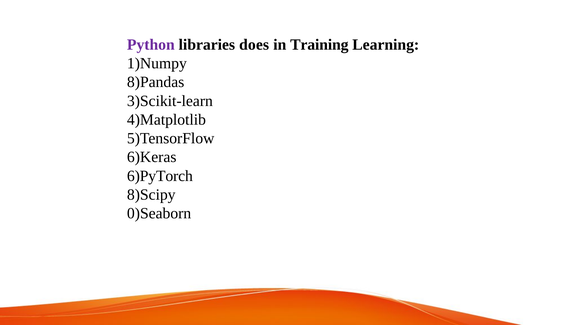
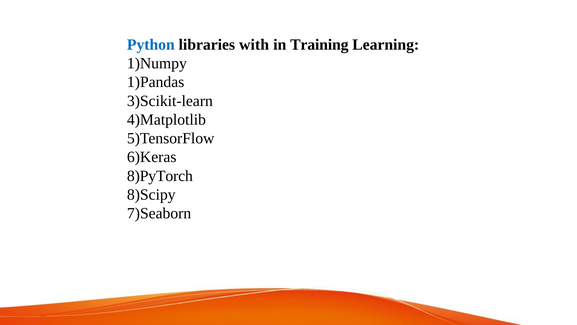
Python colour: purple -> blue
does: does -> with
8)Pandas: 8)Pandas -> 1)Pandas
6)PyTorch: 6)PyTorch -> 8)PyTorch
0)Seaborn: 0)Seaborn -> 7)Seaborn
